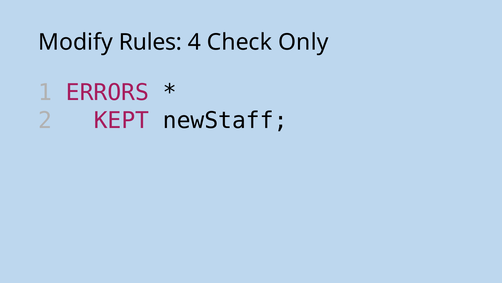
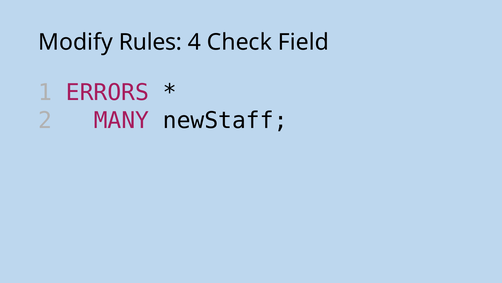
Only: Only -> Field
KEPT: KEPT -> MANY
